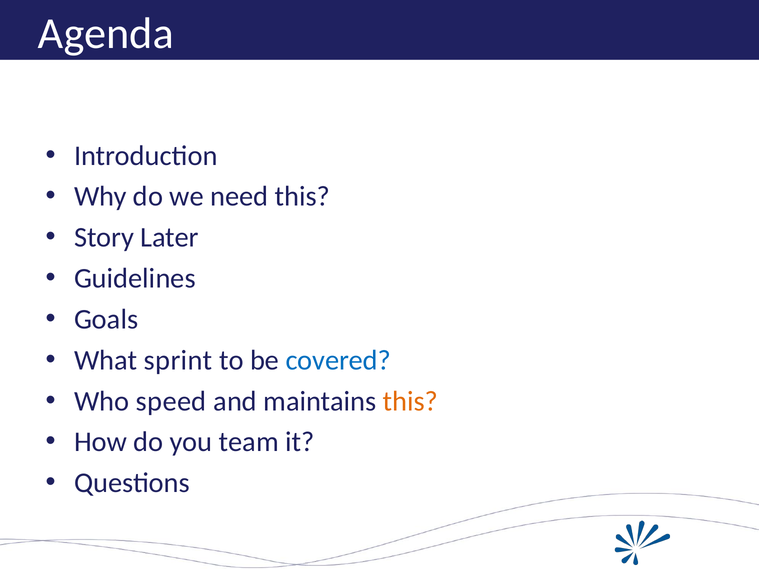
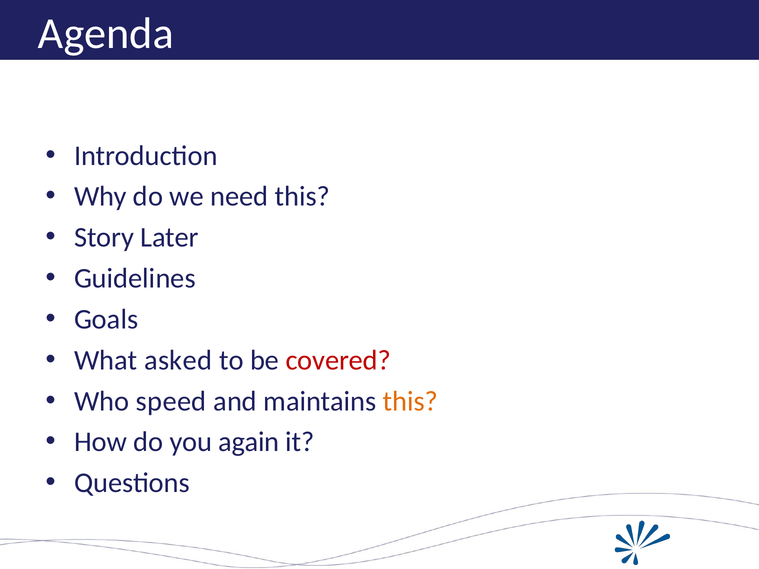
sprint: sprint -> asked
covered colour: blue -> red
team: team -> again
